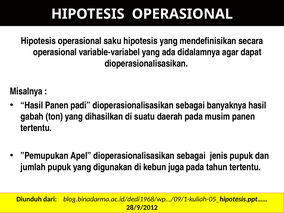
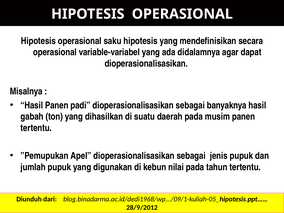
juga: juga -> nilai
